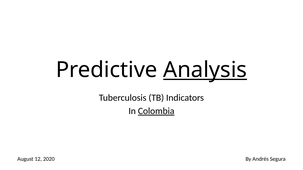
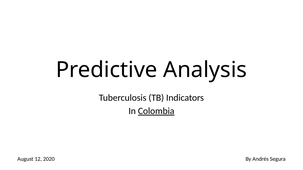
Analysis underline: present -> none
